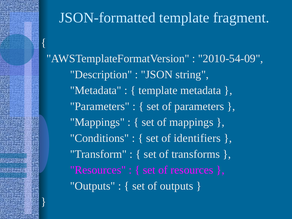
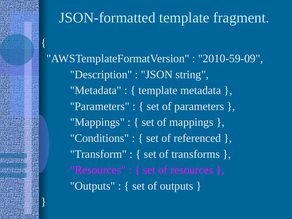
2010-54-09: 2010-54-09 -> 2010-59-09
identifiers: identifiers -> referenced
